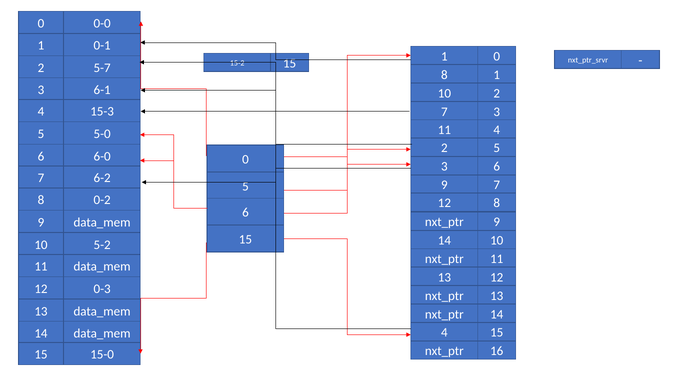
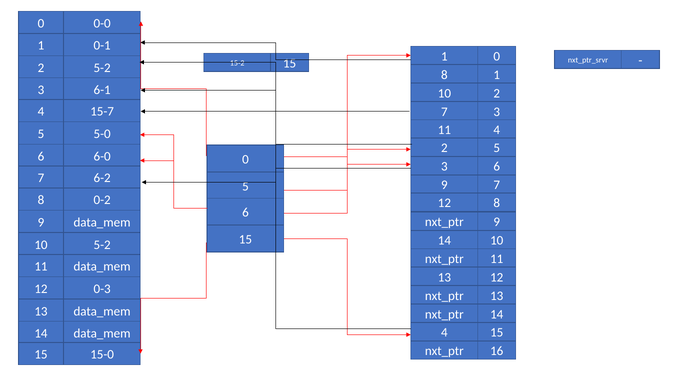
5-7 at (102, 68): 5-7 -> 5-2
15-3: 15-3 -> 15-7
